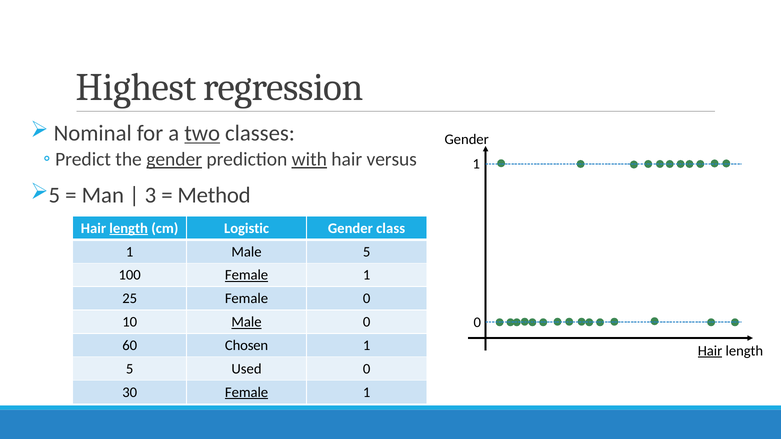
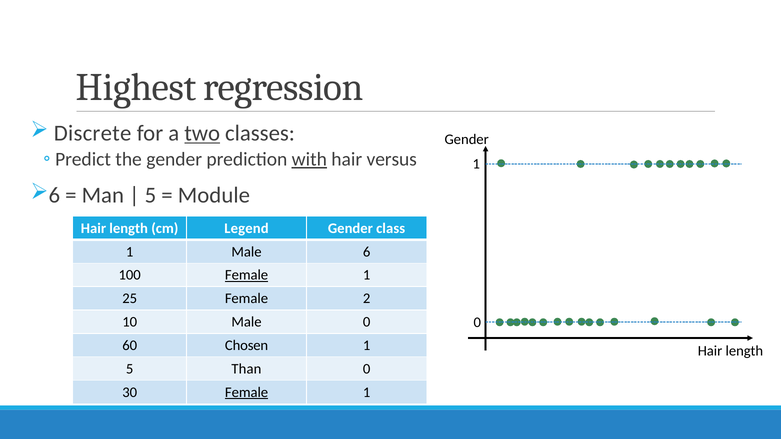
Nominal: Nominal -> Discrete
gender at (174, 159) underline: present -> none
5 at (54, 195): 5 -> 6
3 at (150, 195): 3 -> 5
Method: Method -> Module
length at (129, 228) underline: present -> none
Logistic: Logistic -> Legend
Male 5: 5 -> 6
Female 0: 0 -> 2
Male at (247, 322) underline: present -> none
Hair at (710, 351) underline: present -> none
Used: Used -> Than
